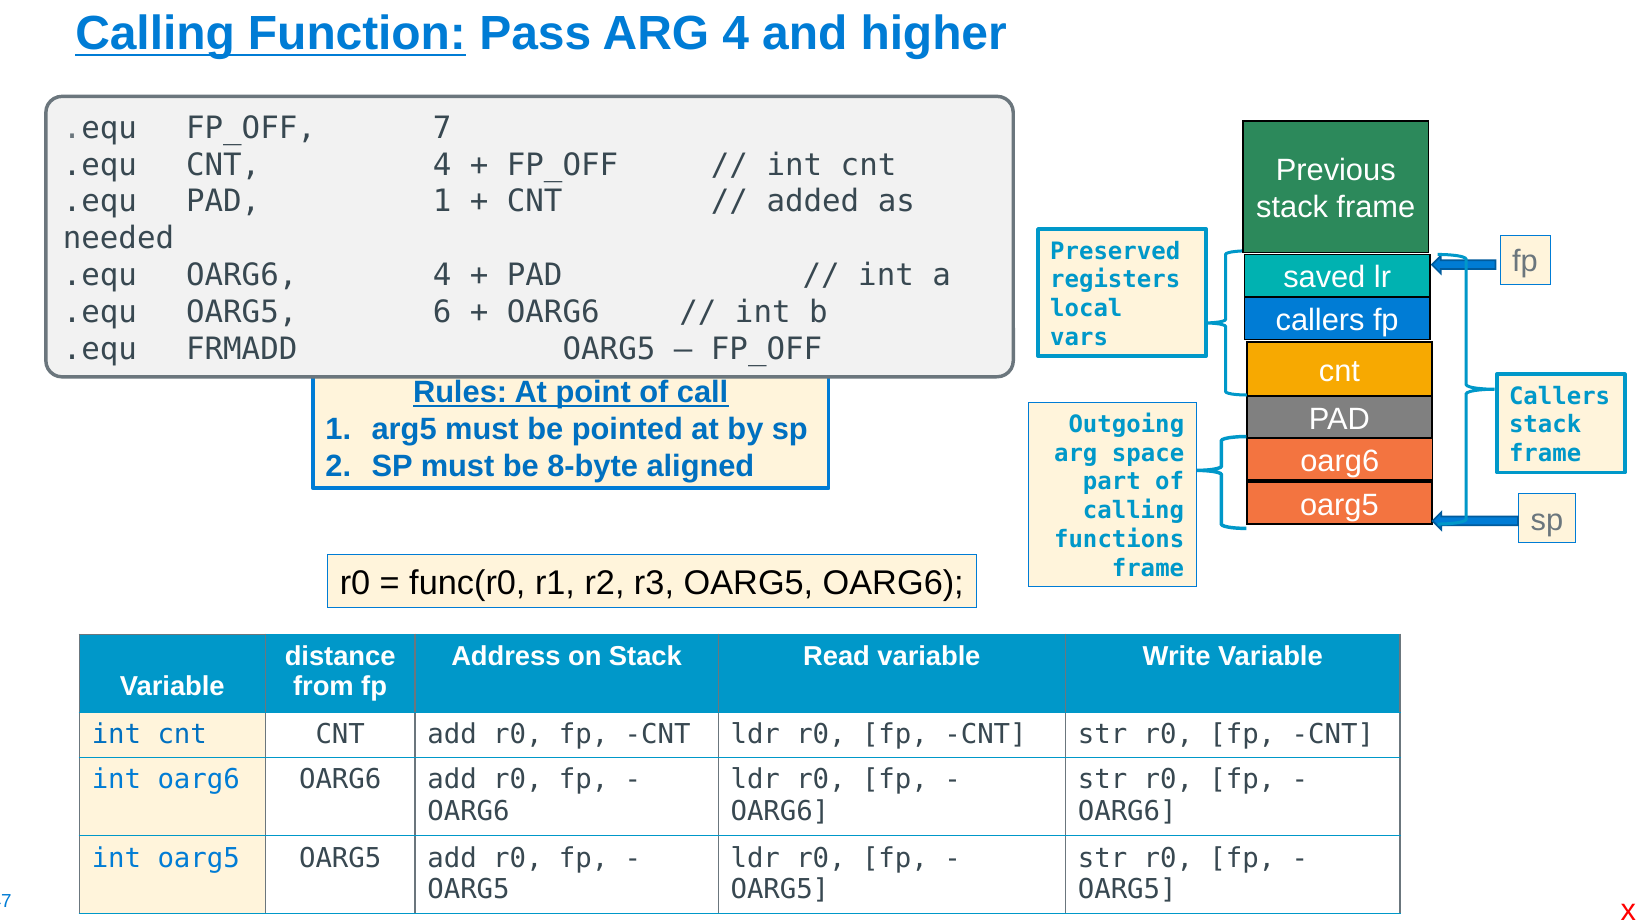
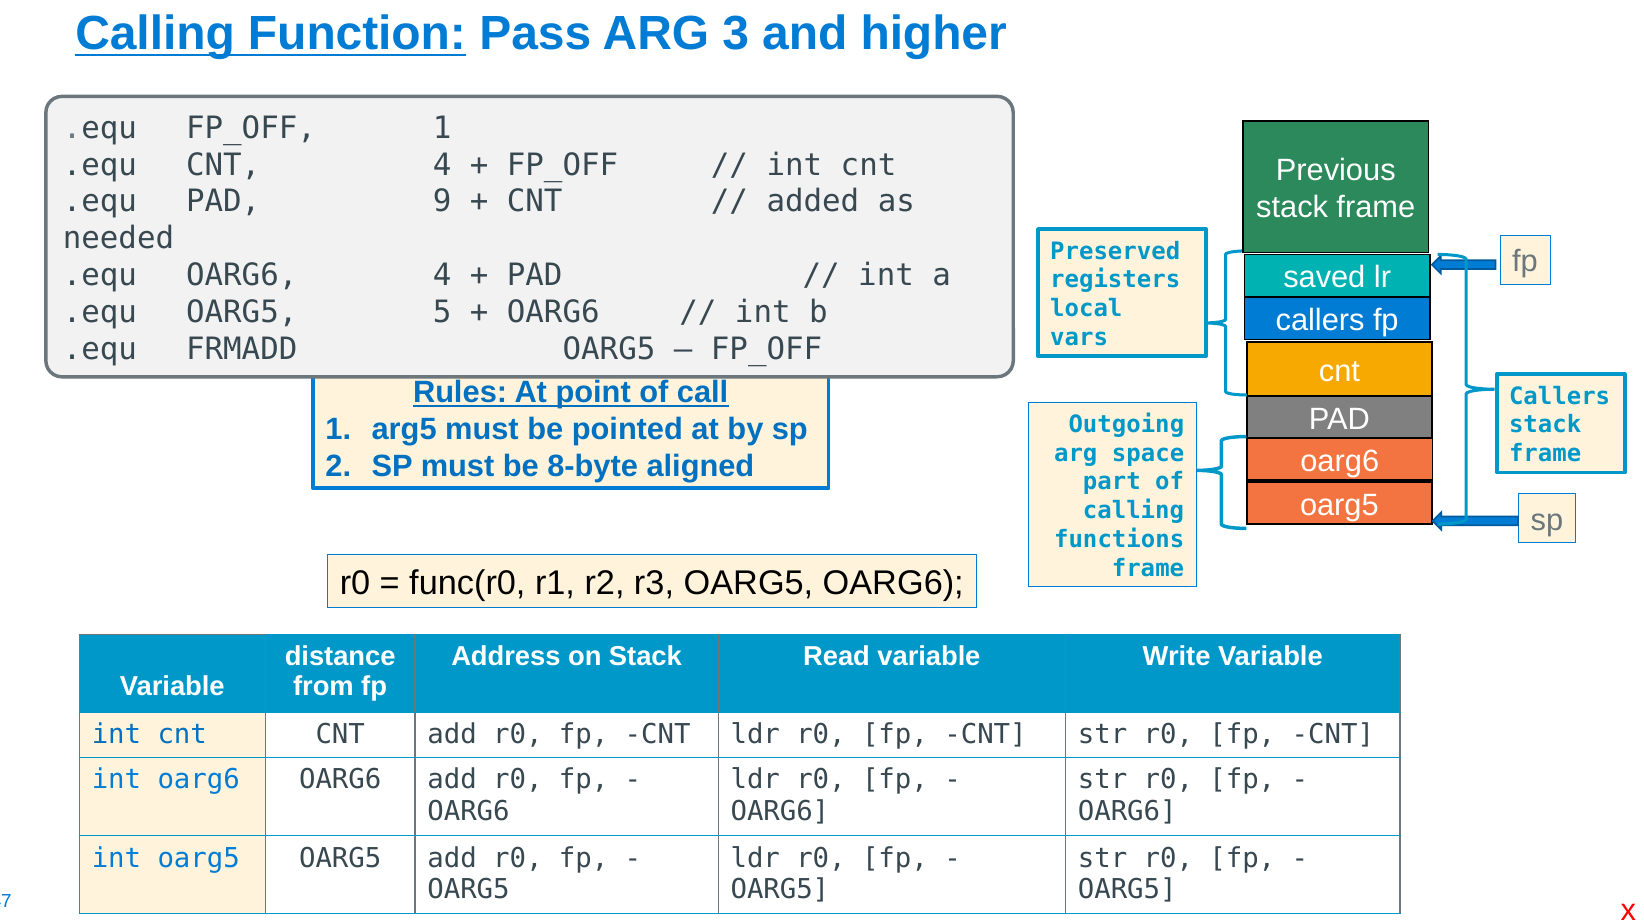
ARG 4: 4 -> 3
FP_OFF 7: 7 -> 1
PAD 1: 1 -> 9
6: 6 -> 5
